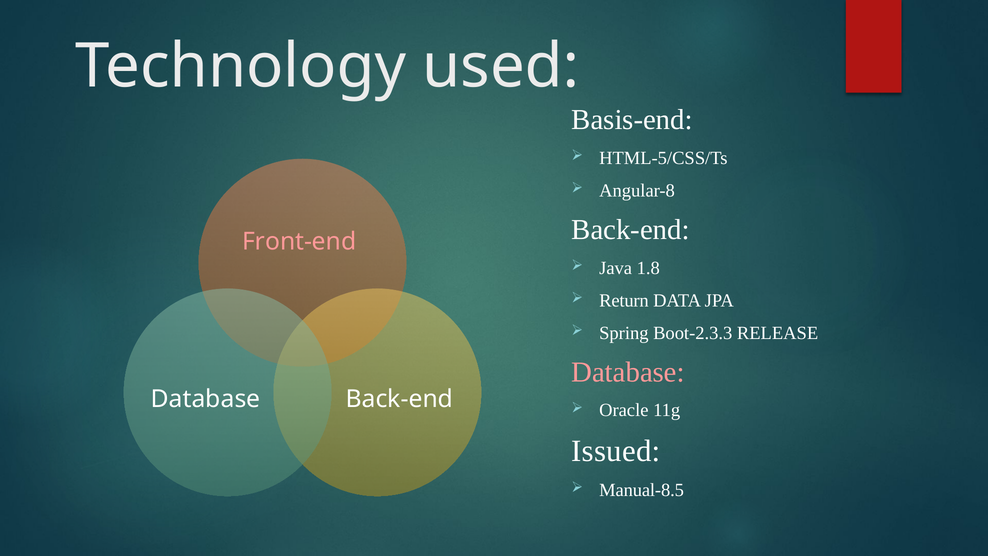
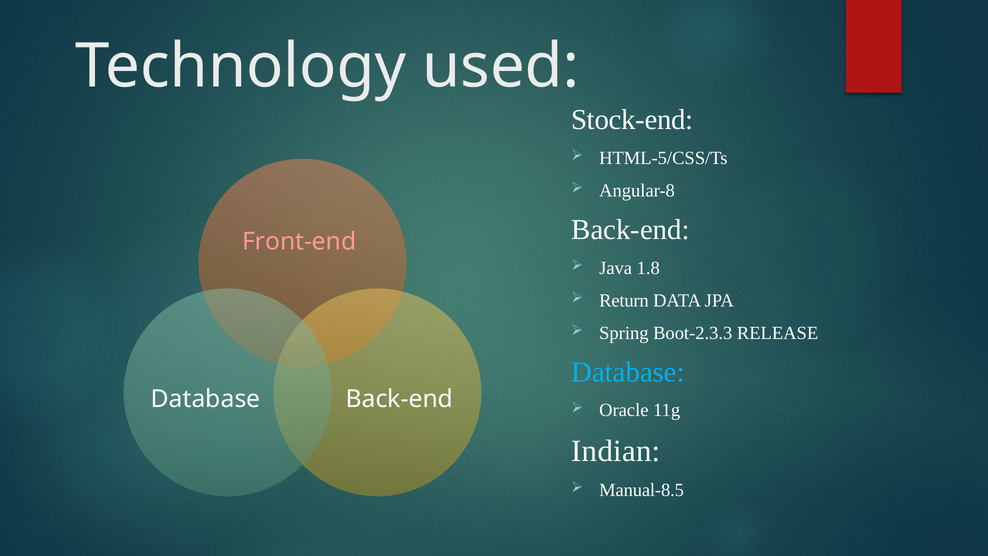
Basis-end: Basis-end -> Stock-end
Database at (628, 372) colour: pink -> light blue
Issued: Issued -> Indian
